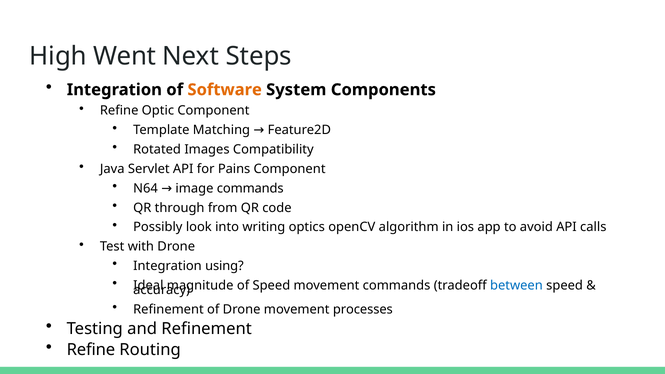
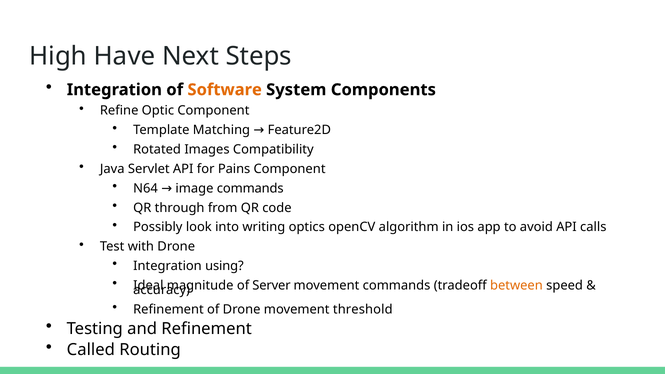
Went: Went -> Have
of Speed: Speed -> Server
between colour: blue -> orange
processes: processes -> threshold
Refine at (91, 350): Refine -> Called
